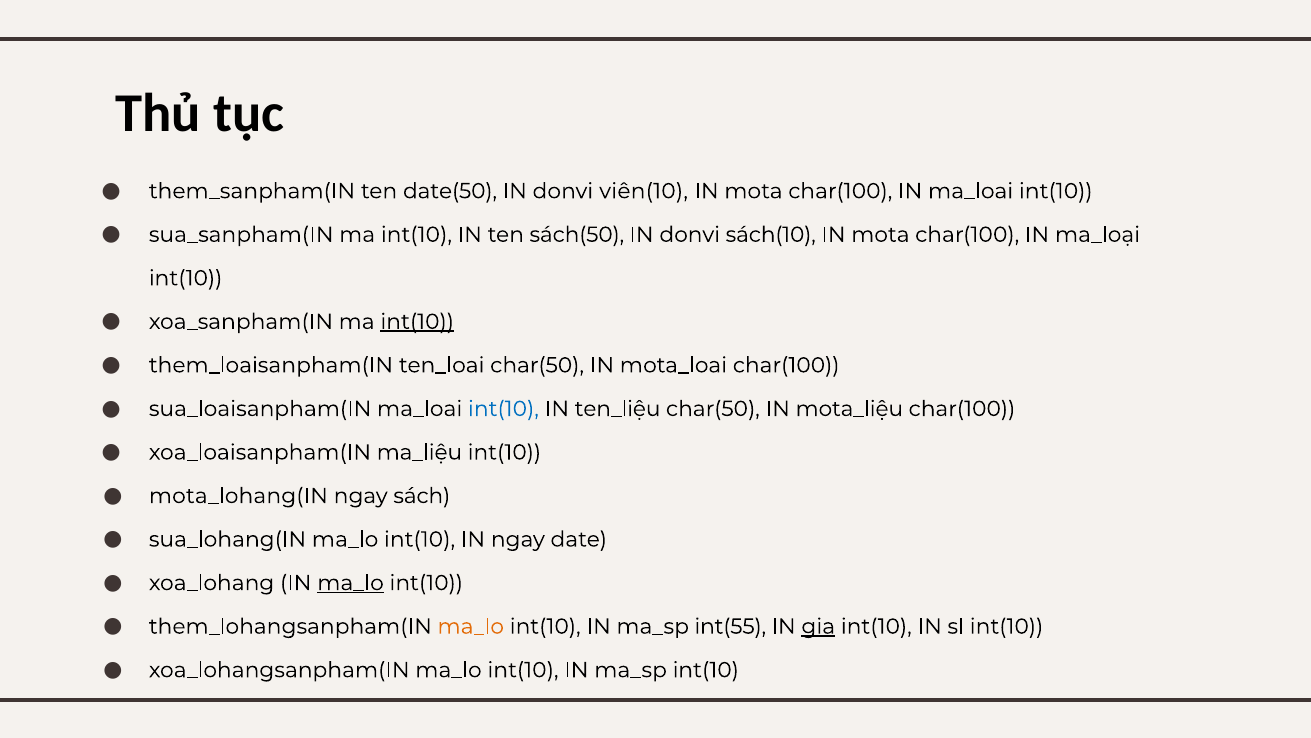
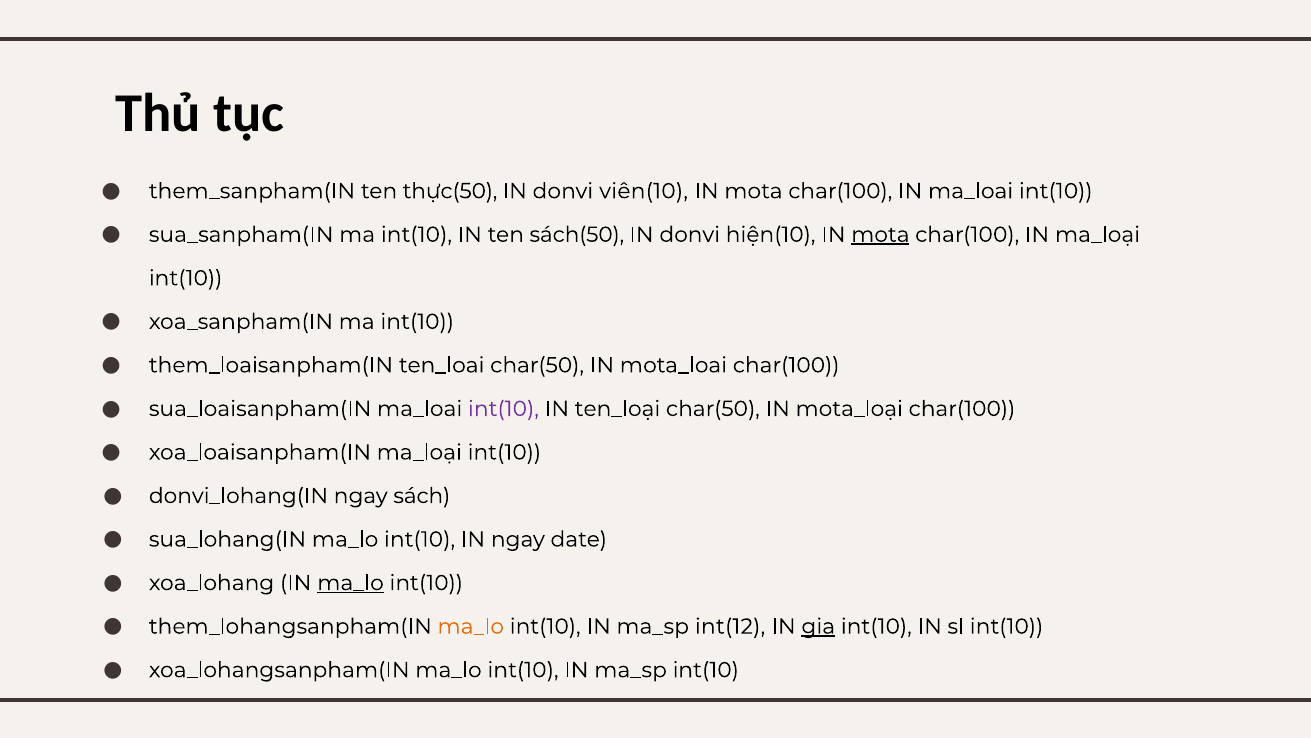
date(50: date(50 -> thực(50
sách(10: sách(10 -> hiện(10
mota at (880, 234) underline: none -> present
int(10 at (417, 321) underline: present -> none
int(10 at (503, 408) colour: blue -> purple
ten_liệu: ten_liệu -> ten_loại
mota_liệu: mota_liệu -> mota_loại
xoa_loaisanpham(IN ma_liệu: ma_liệu -> ma_loại
mota_lohang(IN: mota_lohang(IN -> donvi_lohang(IN
int(55: int(55 -> int(12
